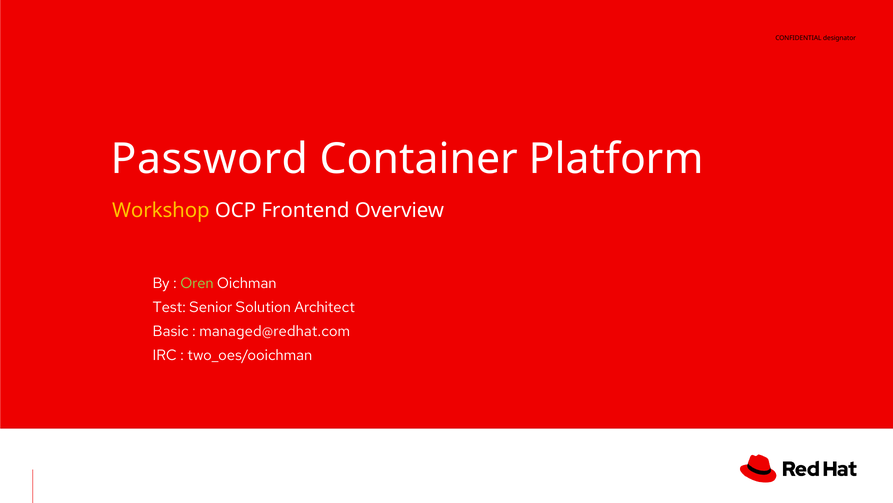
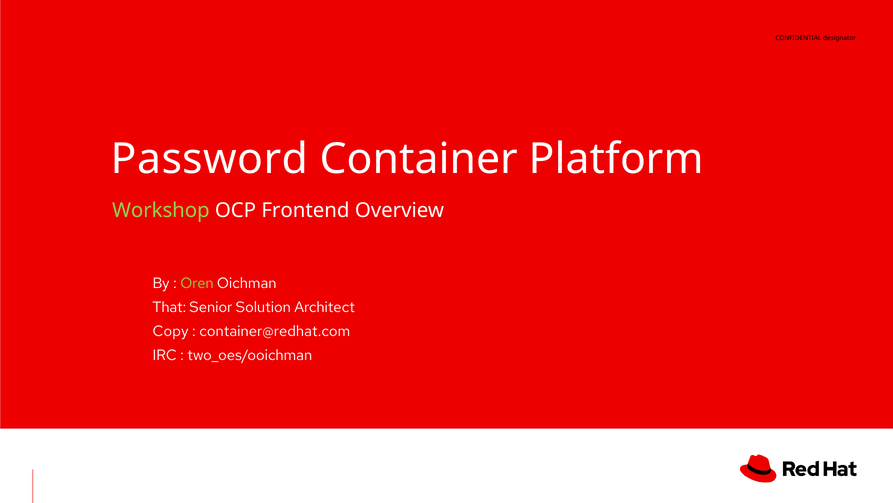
Workshop colour: yellow -> light green
Test: Test -> That
Basic: Basic -> Copy
managed@redhat.com: managed@redhat.com -> container@redhat.com
